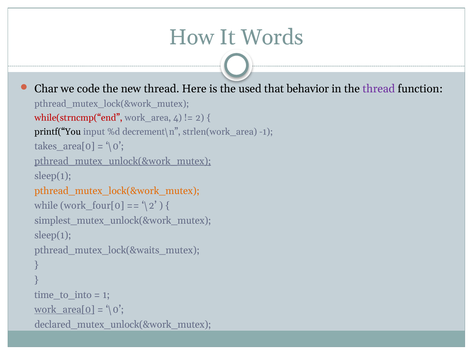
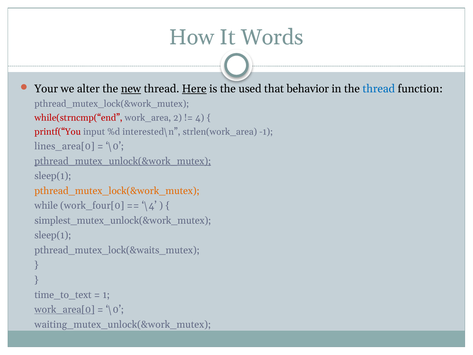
Char: Char -> Your
code: code -> alter
new underline: none -> present
Here underline: none -> present
thread at (379, 89) colour: purple -> blue
4: 4 -> 2
2: 2 -> 4
printf(“You colour: black -> red
decrement\n: decrement\n -> interested\n
takes_area[0: takes_area[0 -> lines_area[0
\2: \2 -> \4
time_to_into: time_to_into -> time_to_text
declared_mutex_unlock(&work_mutex: declared_mutex_unlock(&work_mutex -> waiting_mutex_unlock(&work_mutex
